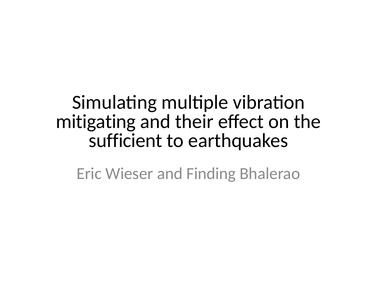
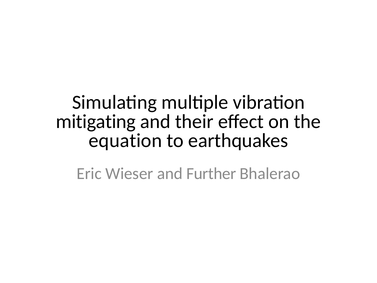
sufficient: sufficient -> equation
Finding: Finding -> Further
